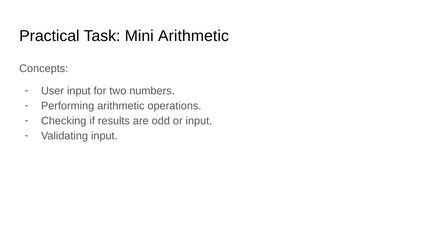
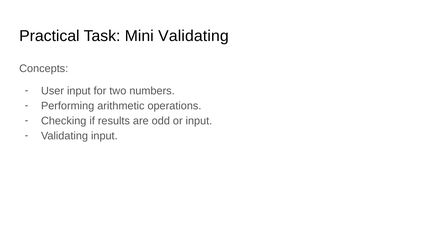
Mini Arithmetic: Arithmetic -> Validating
